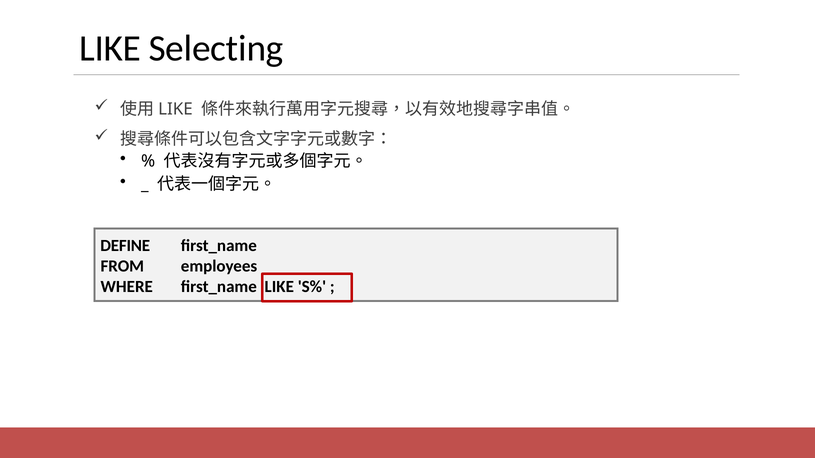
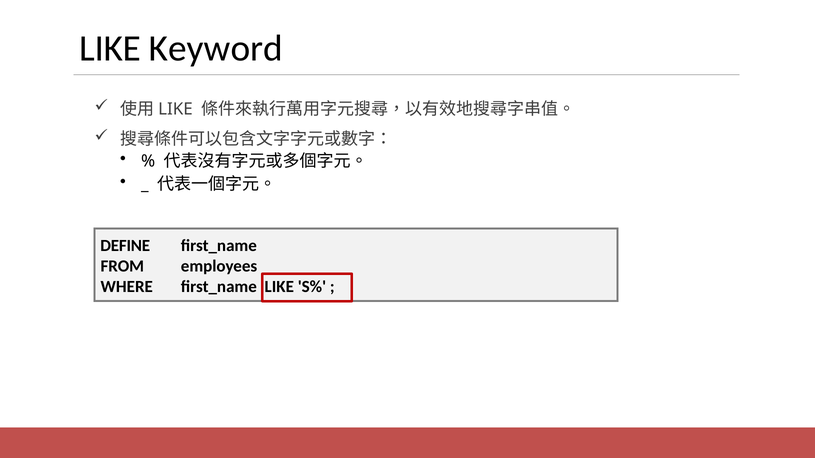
Selecting: Selecting -> Keyword
